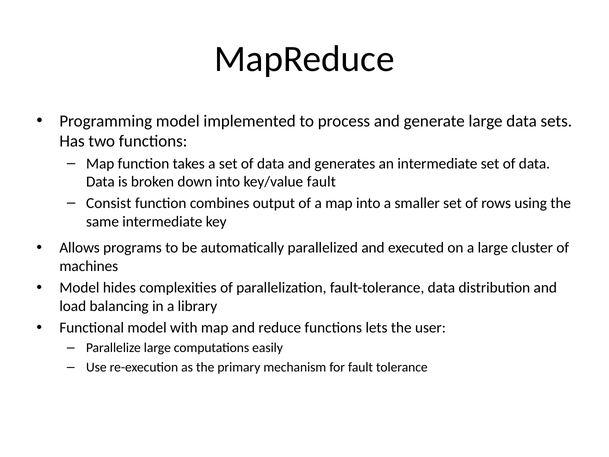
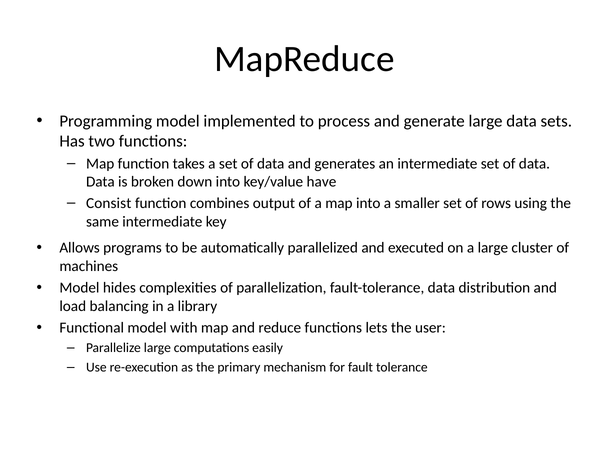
key/value fault: fault -> have
